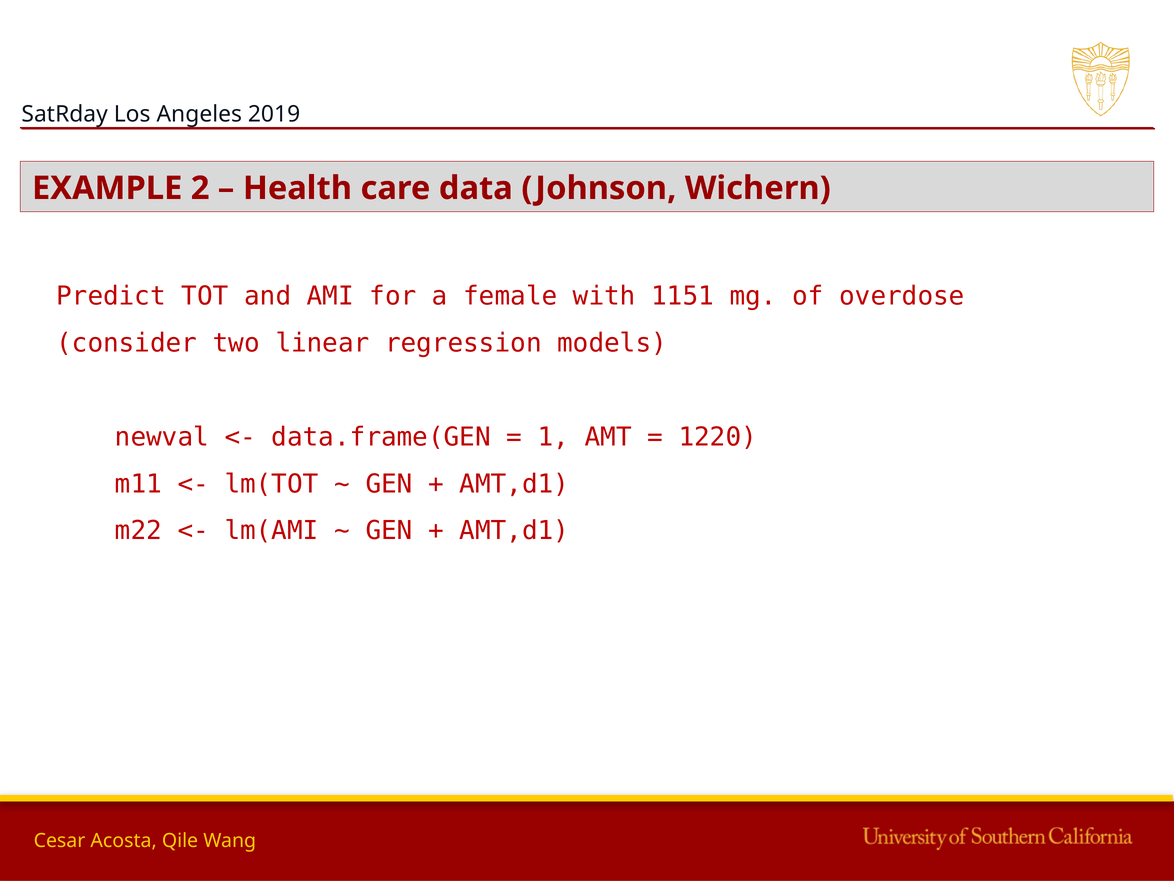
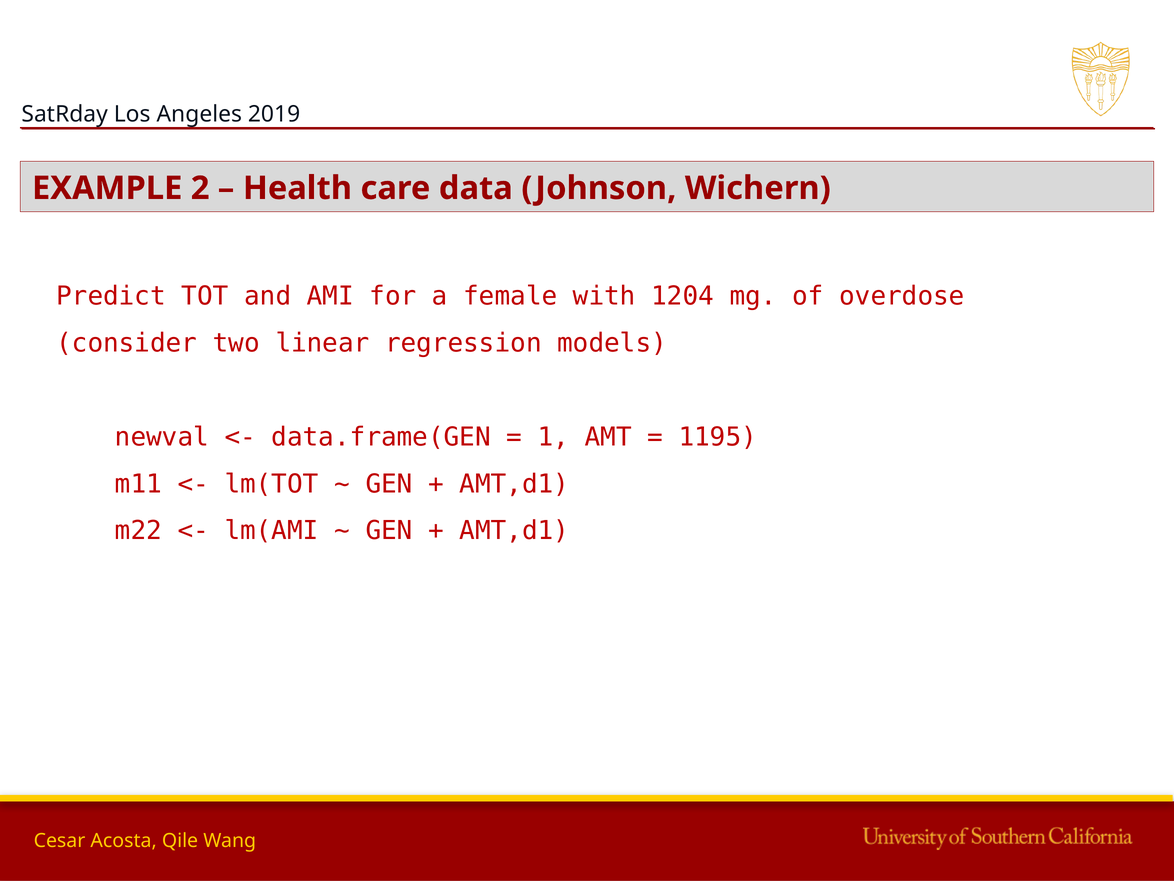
1151: 1151 -> 1204
1220: 1220 -> 1195
